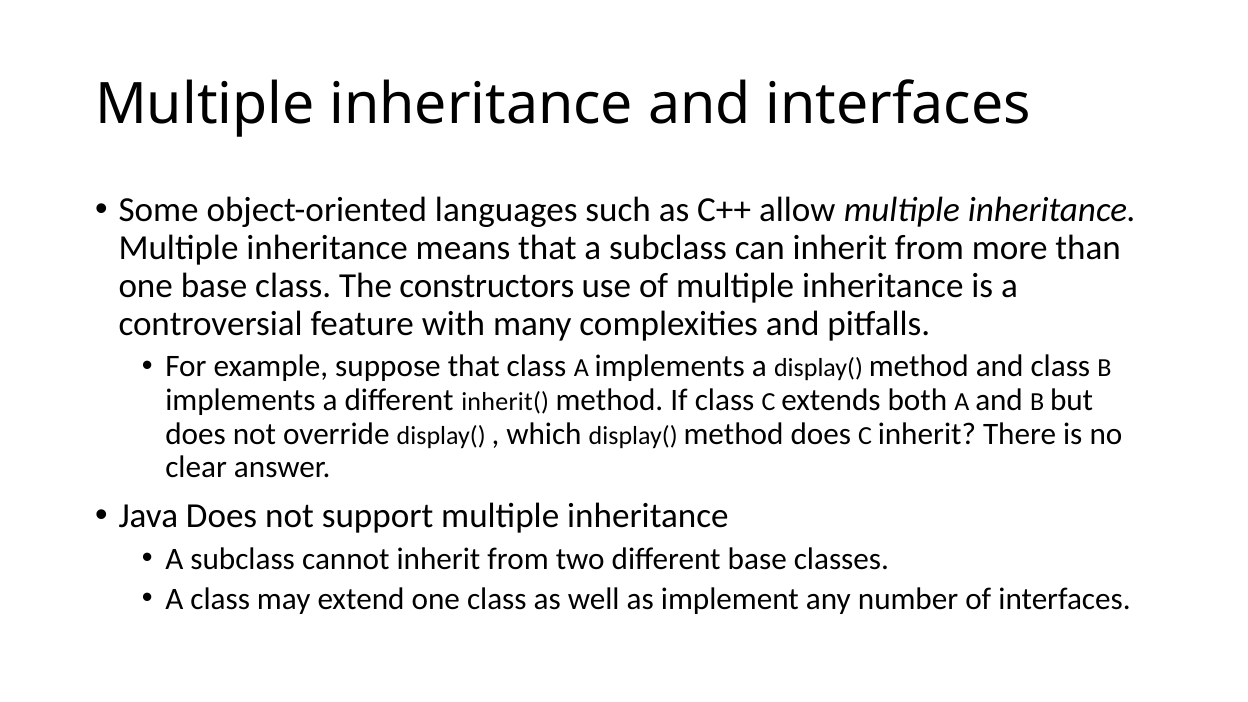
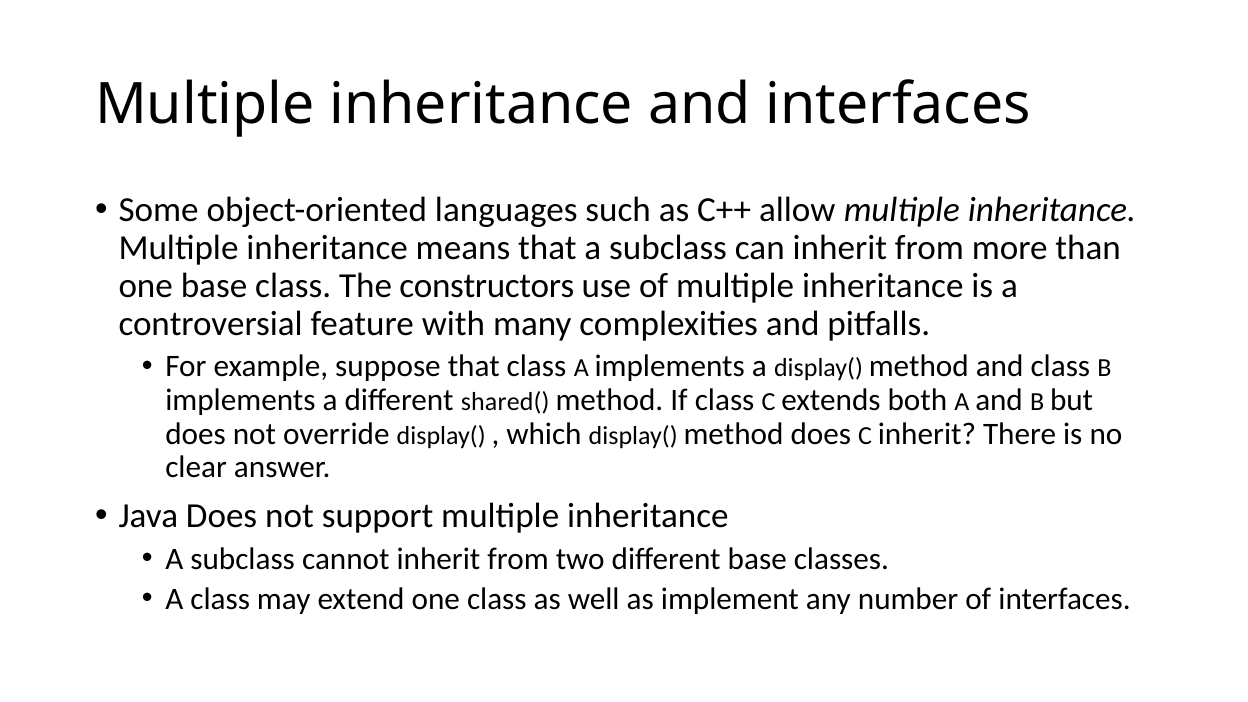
inherit(: inherit( -> shared(
